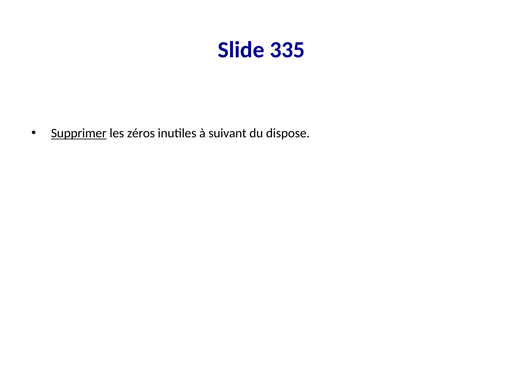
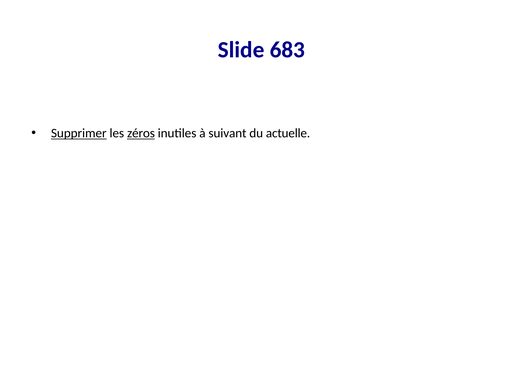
335: 335 -> 683
zéros underline: none -> present
dispose: dispose -> actuelle
